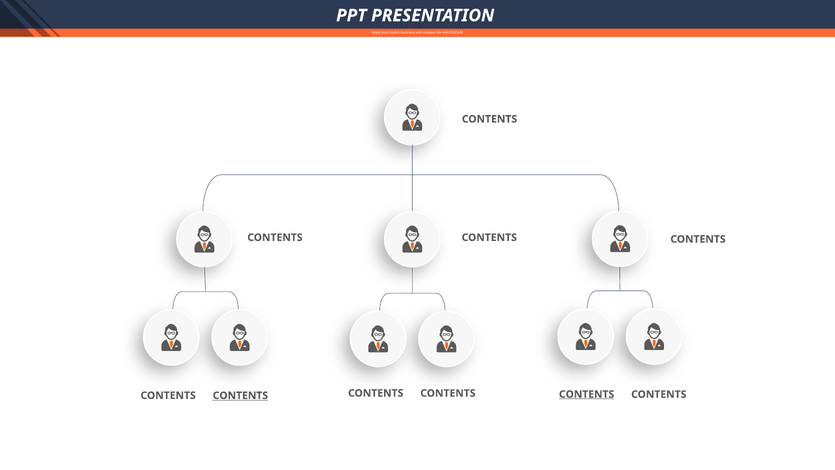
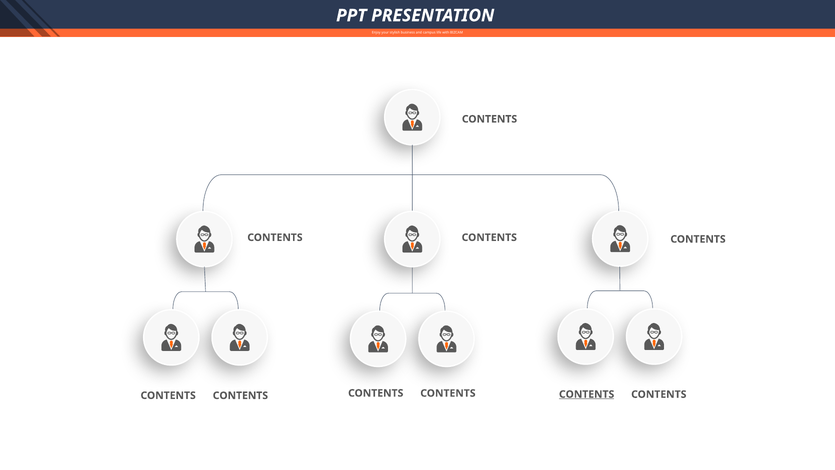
CONTENTS at (240, 395) underline: present -> none
